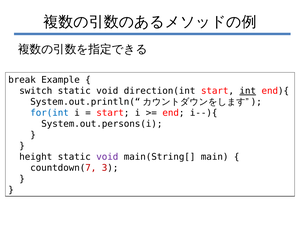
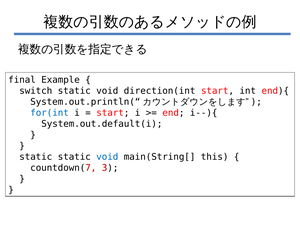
break: break -> final
int underline: present -> none
System.out.persons(i: System.out.persons(i -> System.out.default(i
height at (36, 157): height -> static
void at (107, 157) colour: purple -> blue
main: main -> this
